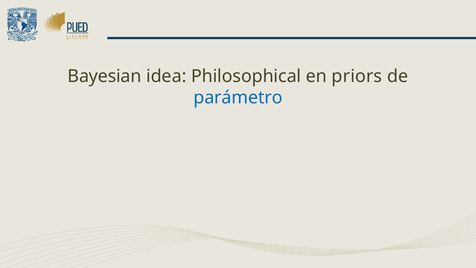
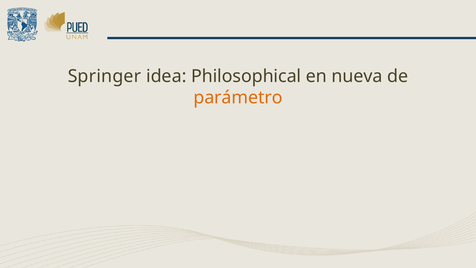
Bayesian: Bayesian -> Springer
priors: priors -> nueva
parámetro colour: blue -> orange
